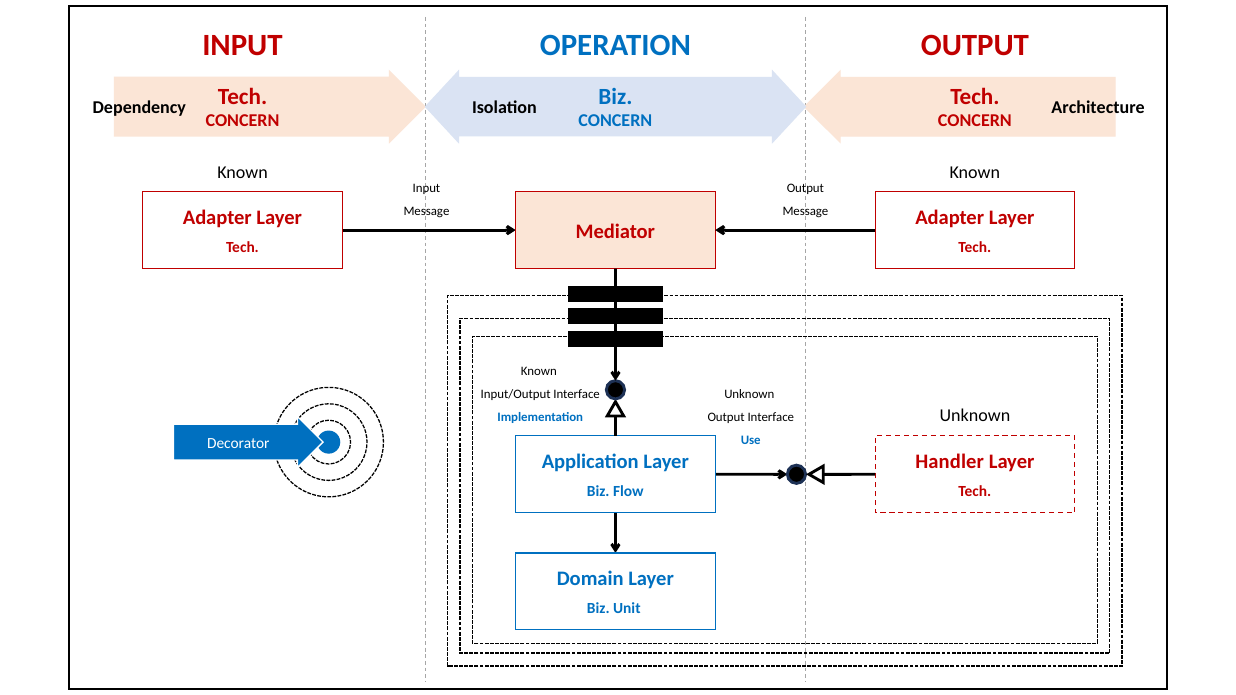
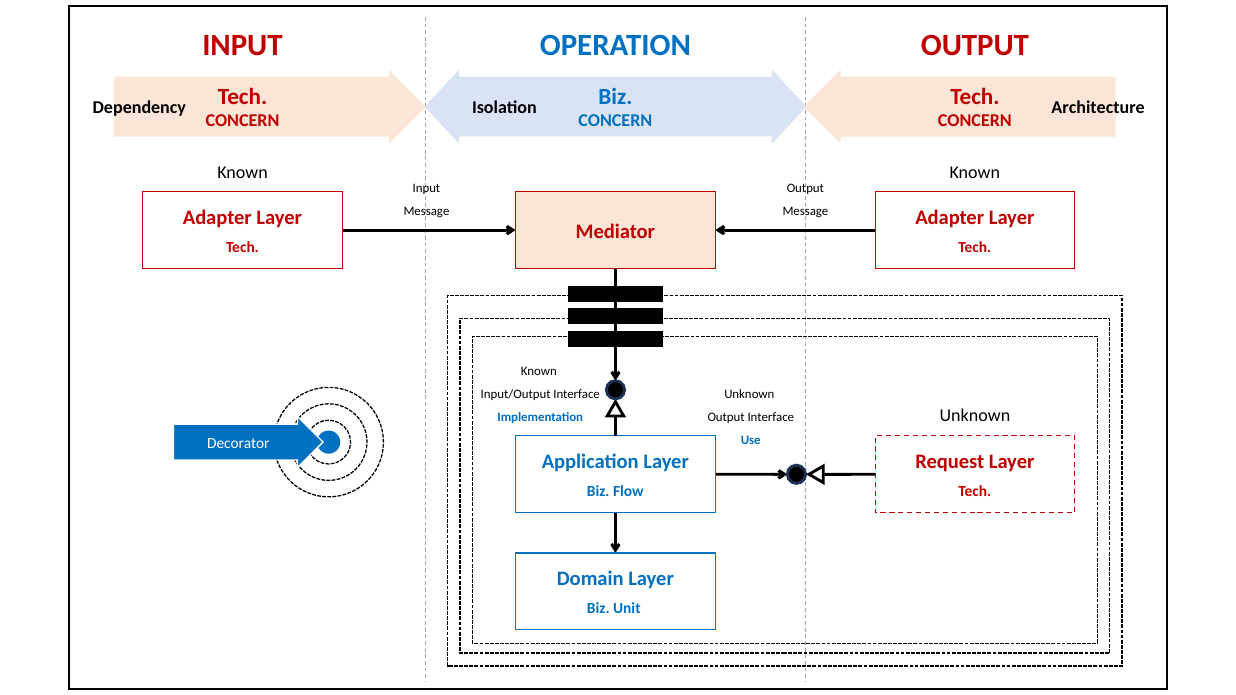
Handler: Handler -> Request
